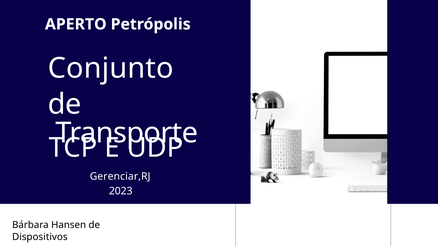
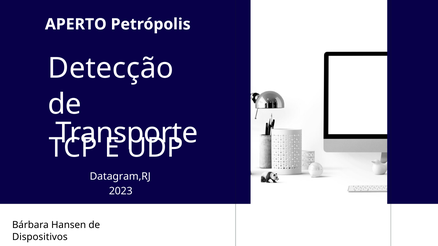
Conjunto: Conjunto -> Detecção
Gerenciar,RJ: Gerenciar,RJ -> Datagram,RJ
